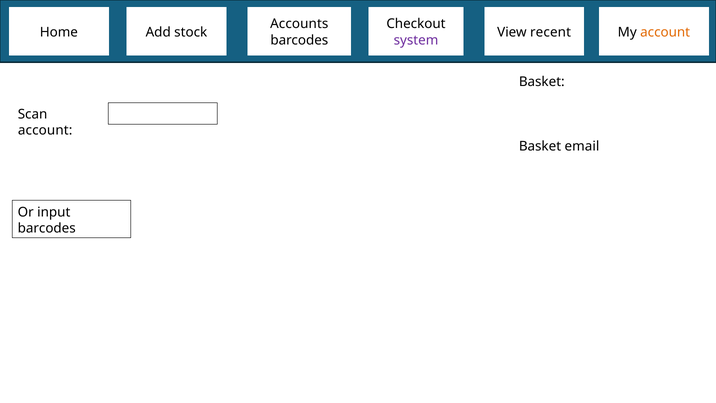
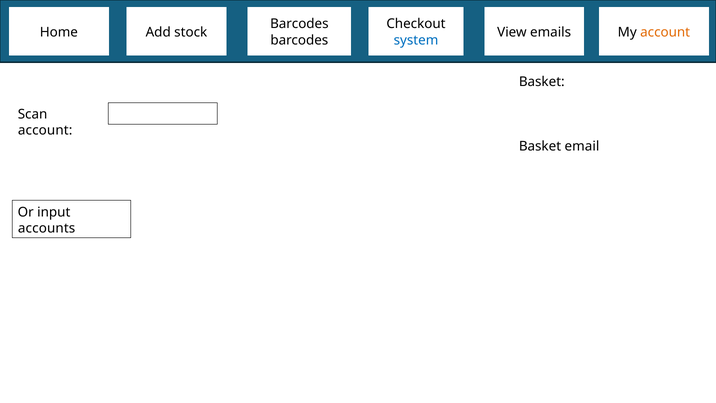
Accounts at (299, 24): Accounts -> Barcodes
recent: recent -> emails
system colour: purple -> blue
barcodes at (47, 228): barcodes -> accounts
